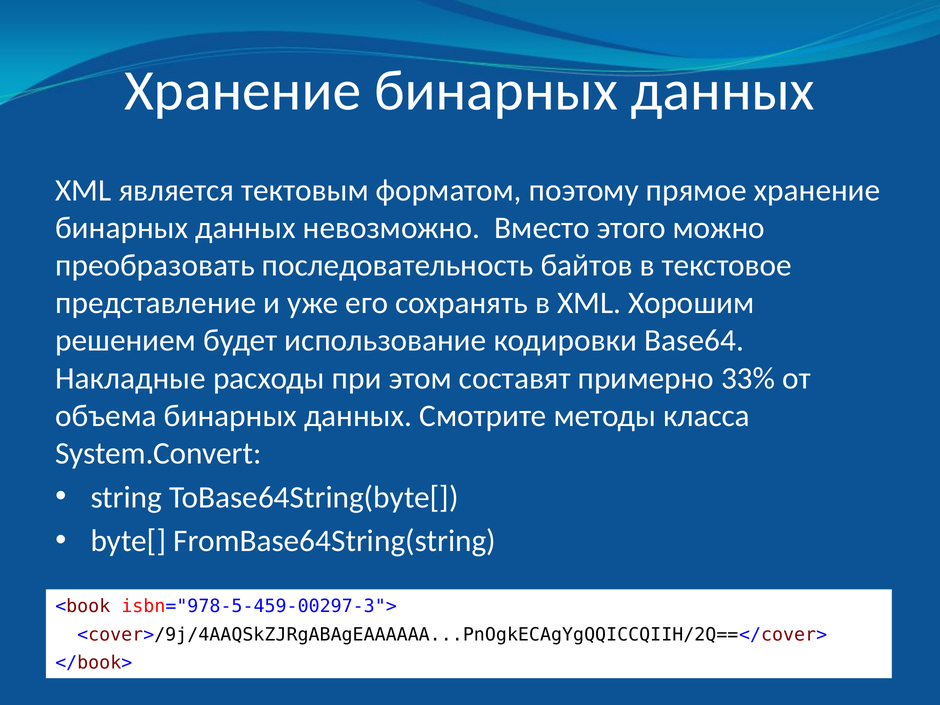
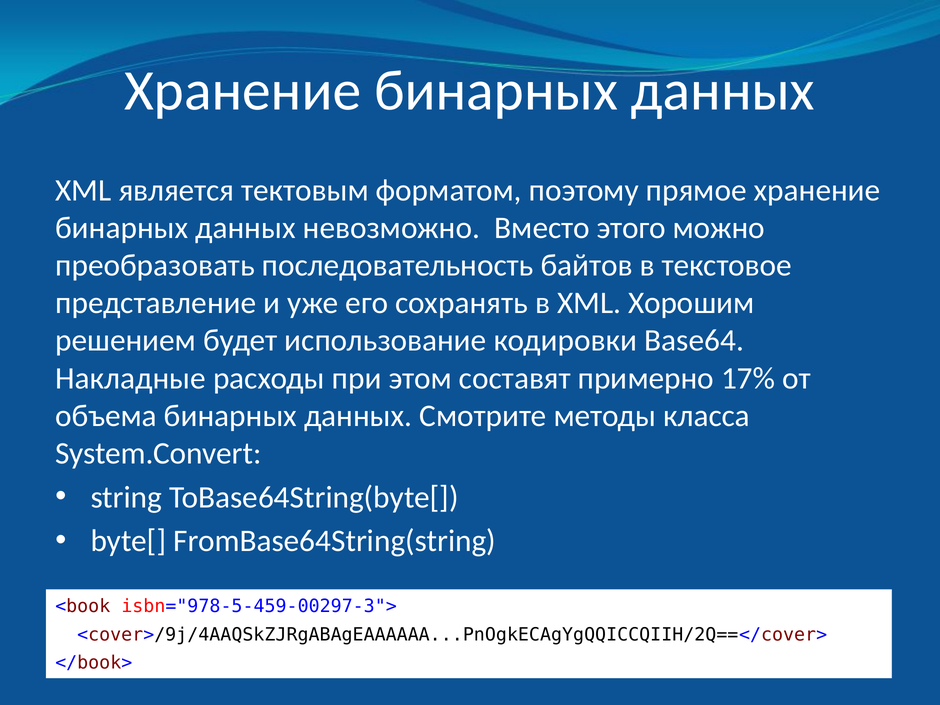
33%: 33% -> 17%
